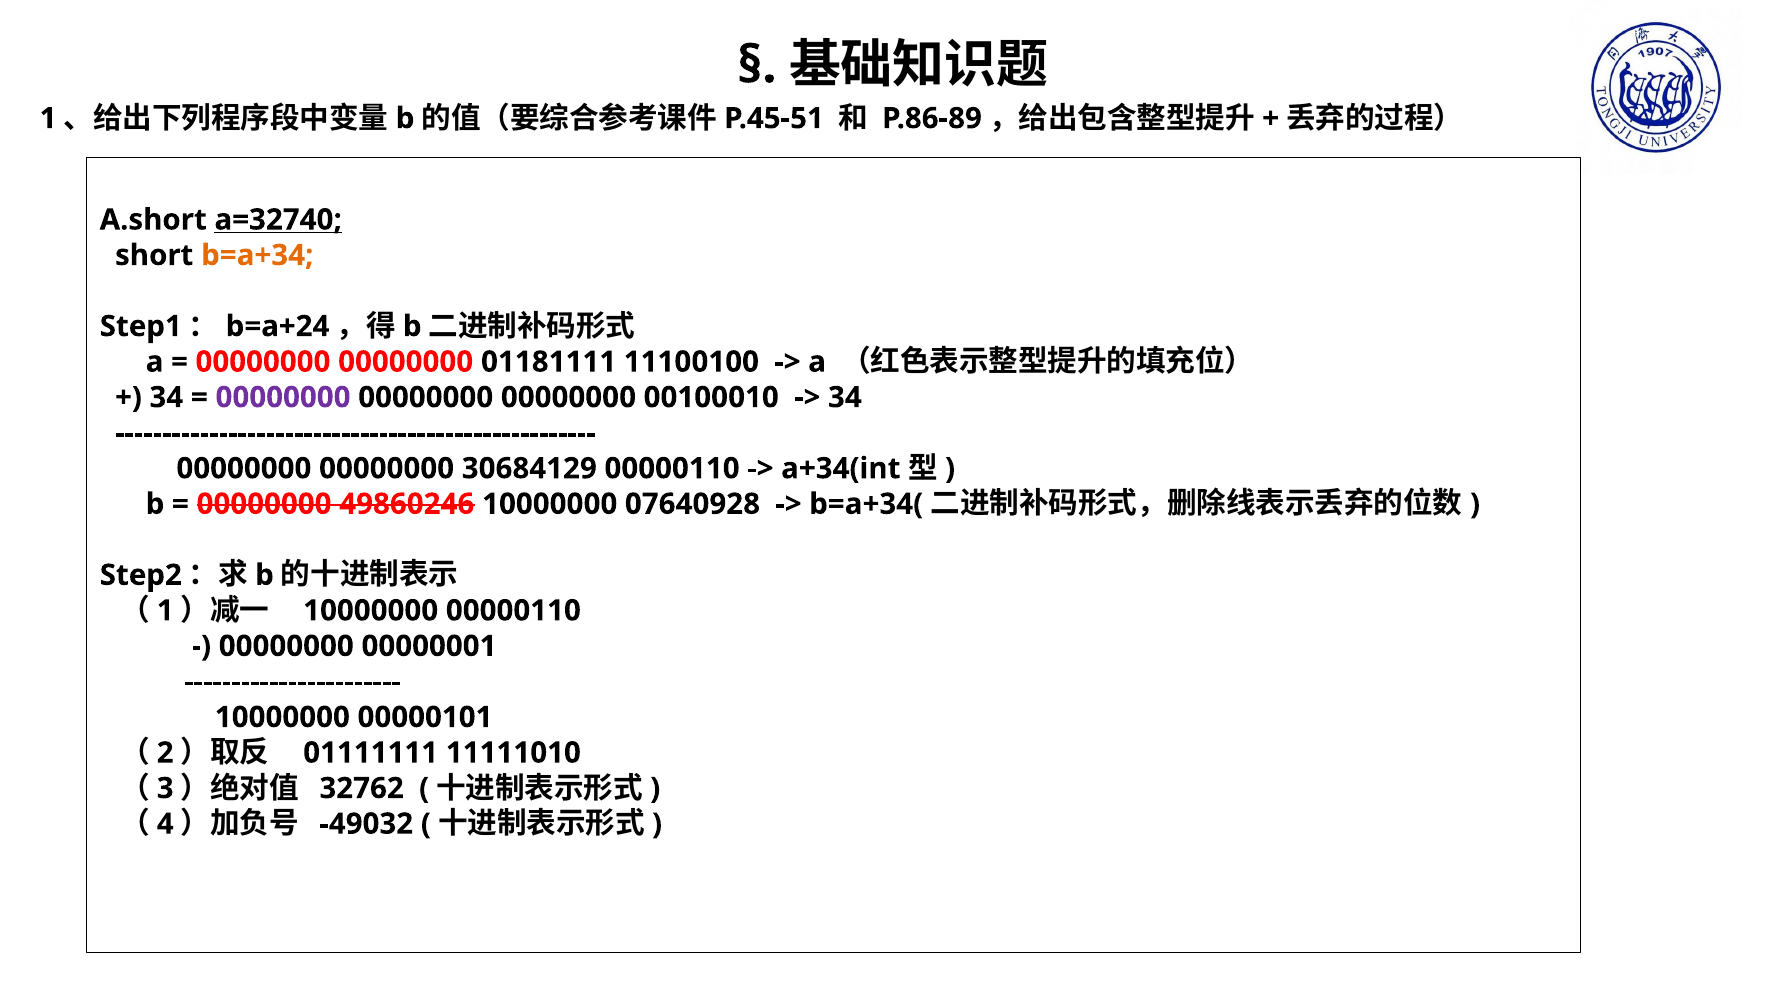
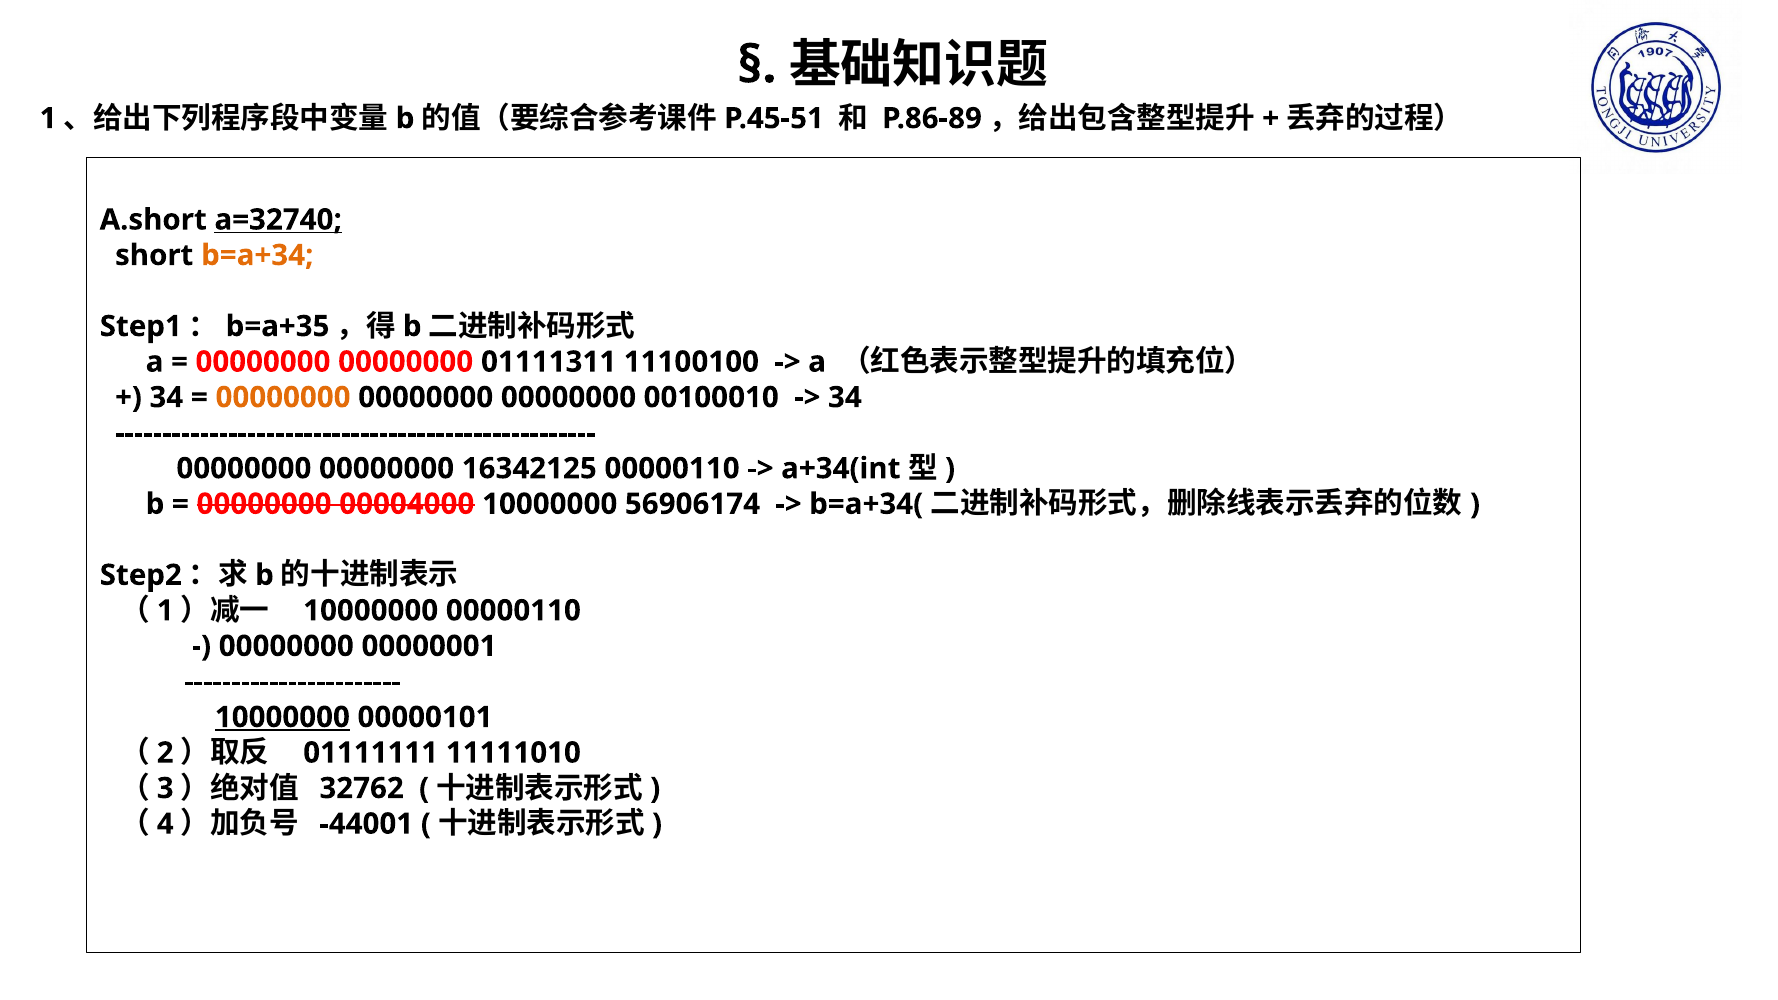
b=a+24: b=a+24 -> b=a+35
01181111: 01181111 -> 01111311
00000000 at (283, 397) colour: purple -> orange
30684129: 30684129 -> 16342125
49860246: 49860246 -> 00004000
07640928: 07640928 -> 56906174
10000000 at (282, 717) underline: none -> present
-49032: -49032 -> -44001
